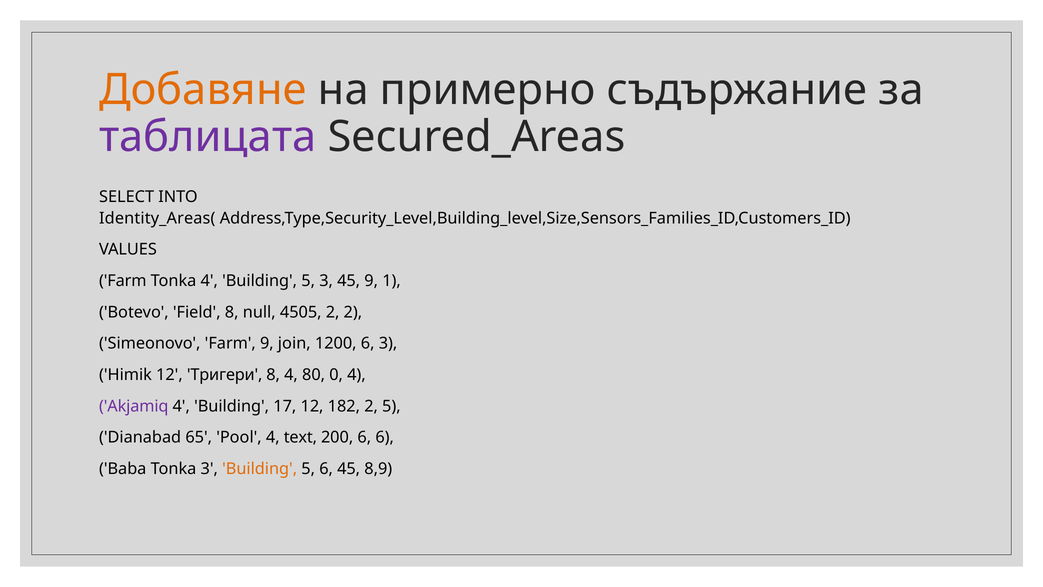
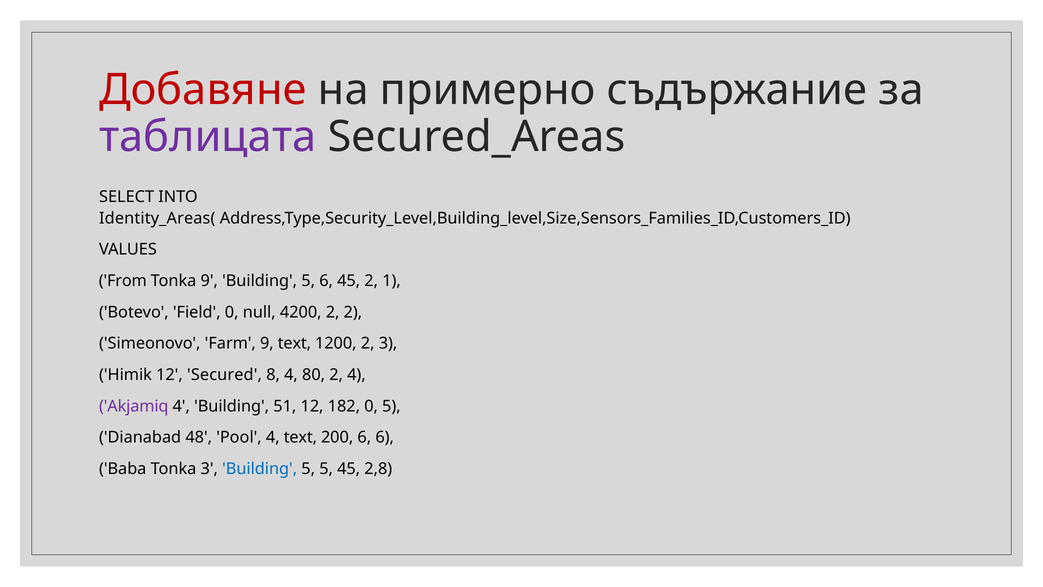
Добавяне colour: orange -> red
Farm at (123, 281): Farm -> From
Tonka 4: 4 -> 9
5 3: 3 -> 6
45 9: 9 -> 2
Field 8: 8 -> 0
4505: 4505 -> 4200
9 join: join -> text
1200 6: 6 -> 2
Тригери: Тригери -> Secured
80 0: 0 -> 2
17: 17 -> 51
182 2: 2 -> 0
65: 65 -> 48
Building at (260, 468) colour: orange -> blue
5 6: 6 -> 5
8,9: 8,9 -> 2,8
